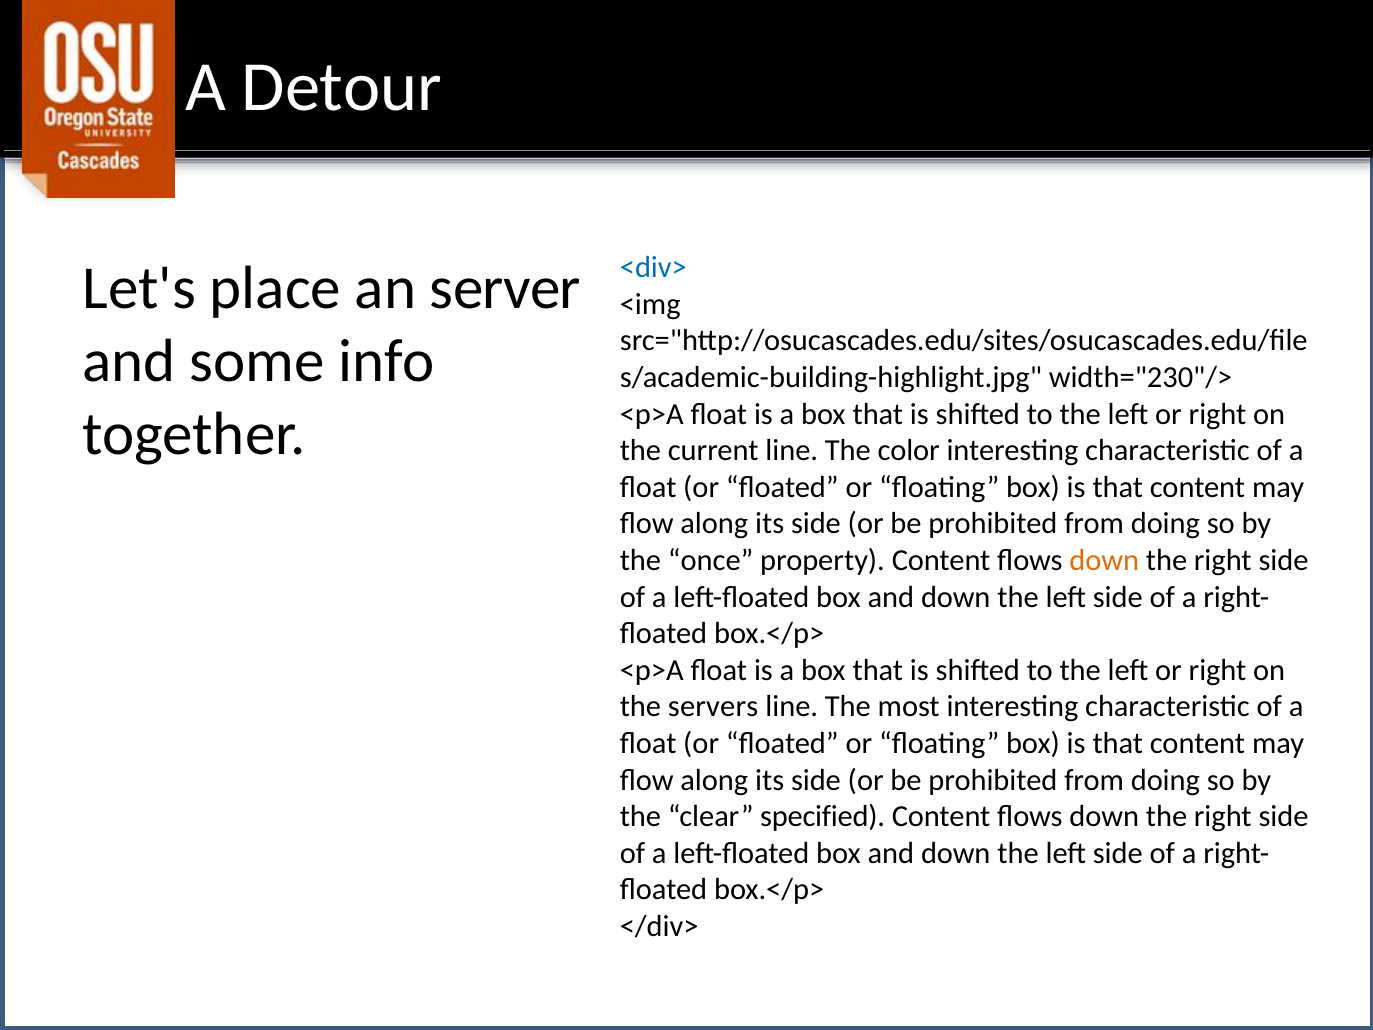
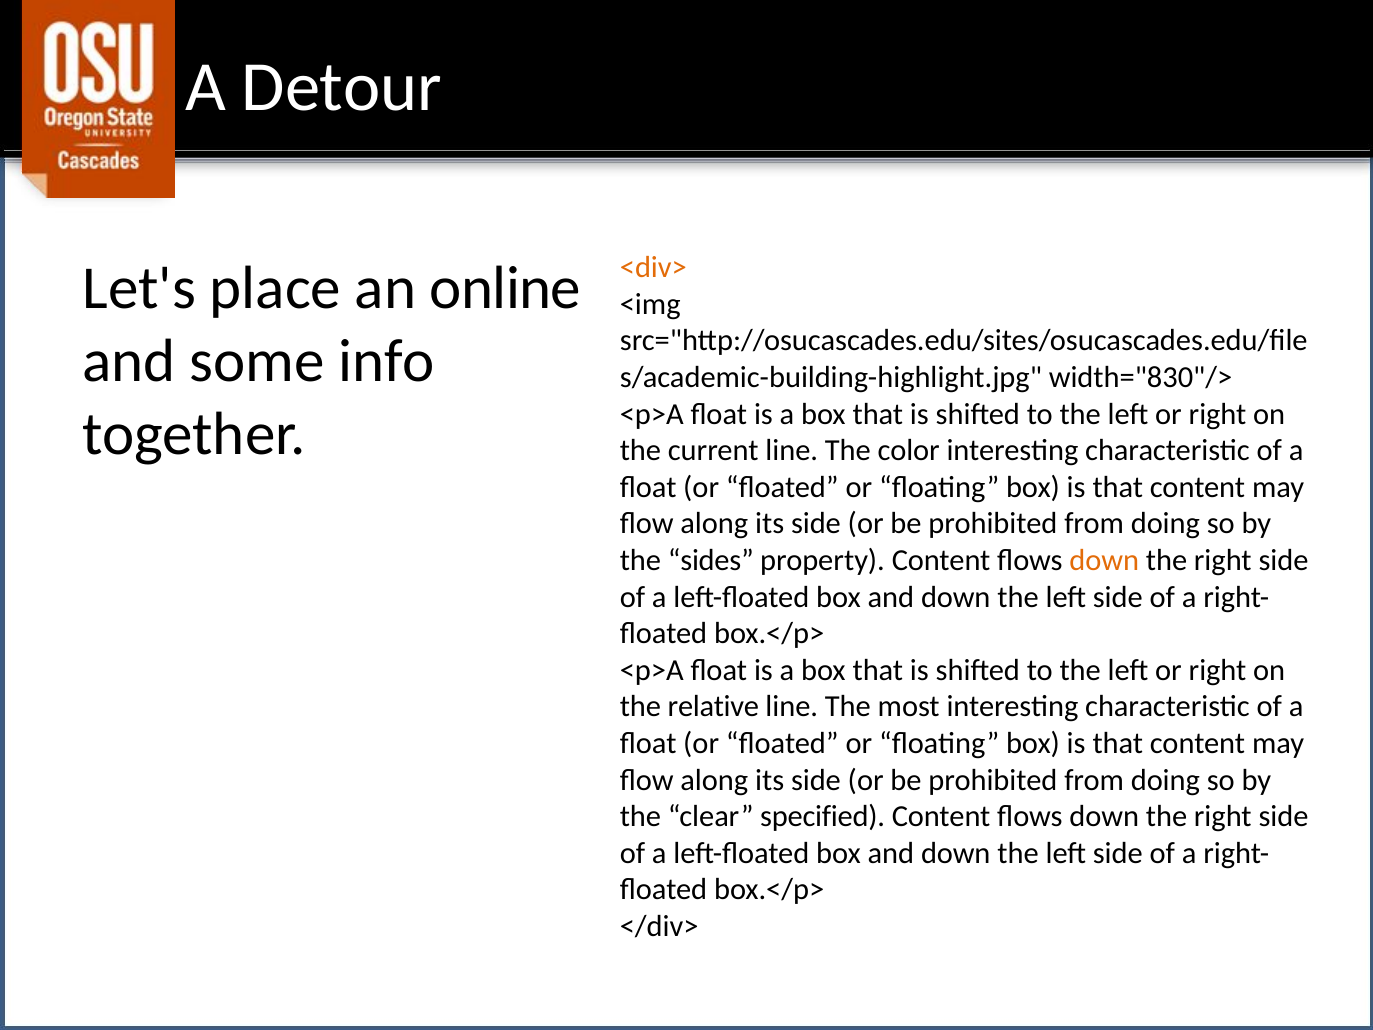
<div> colour: blue -> orange
server: server -> online
width="230"/>: width="230"/> -> width="830"/>
once: once -> sides
servers: servers -> relative
